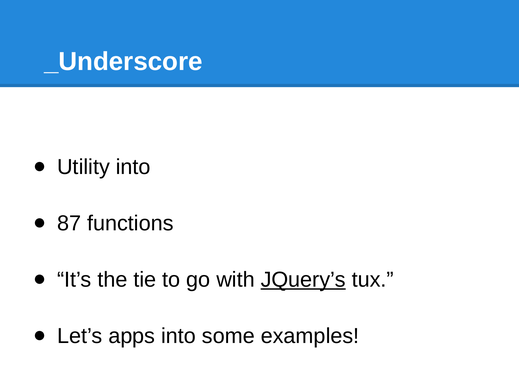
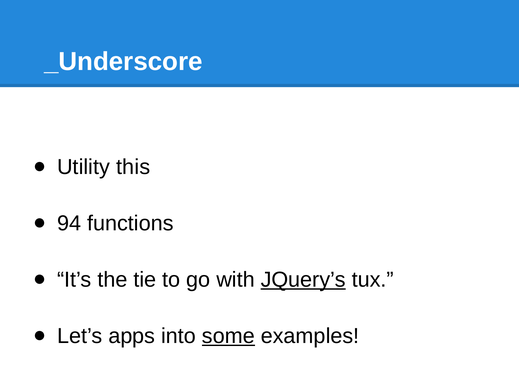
Utility into: into -> this
87: 87 -> 94
some underline: none -> present
